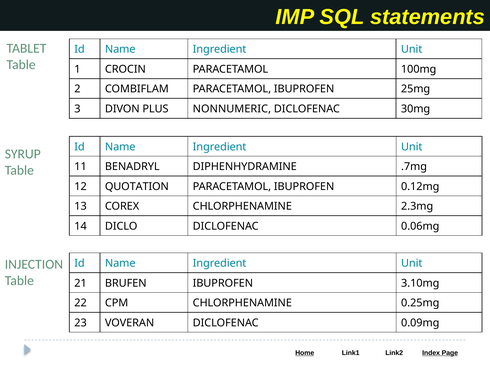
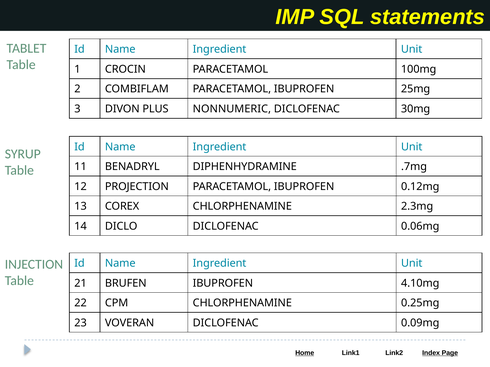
QUOTATION: QUOTATION -> PROJECTION
3.10mg: 3.10mg -> 4.10mg
